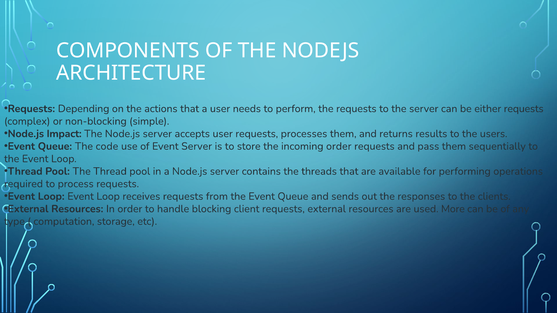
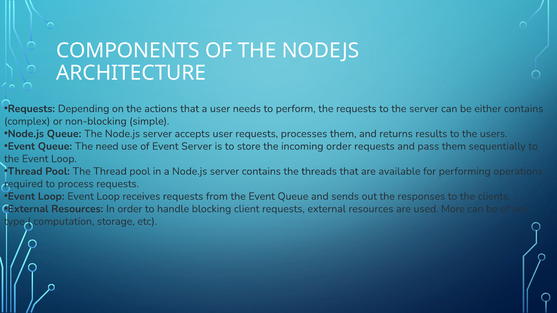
either requests: requests -> contains
Node.js Impact: Impact -> Queue
code: code -> need
